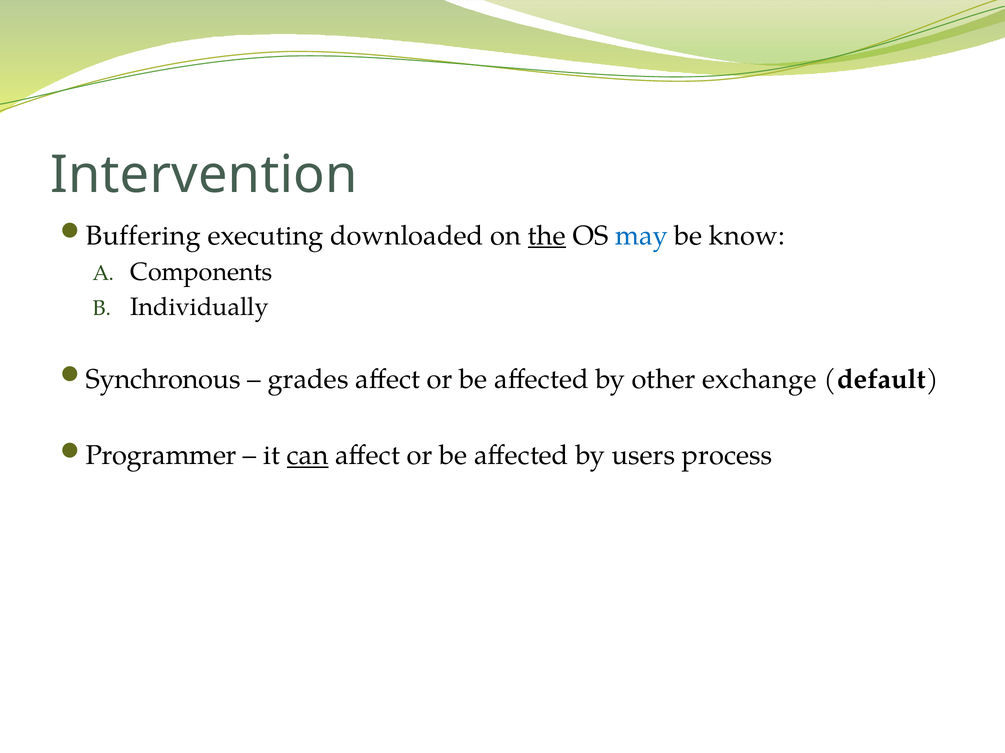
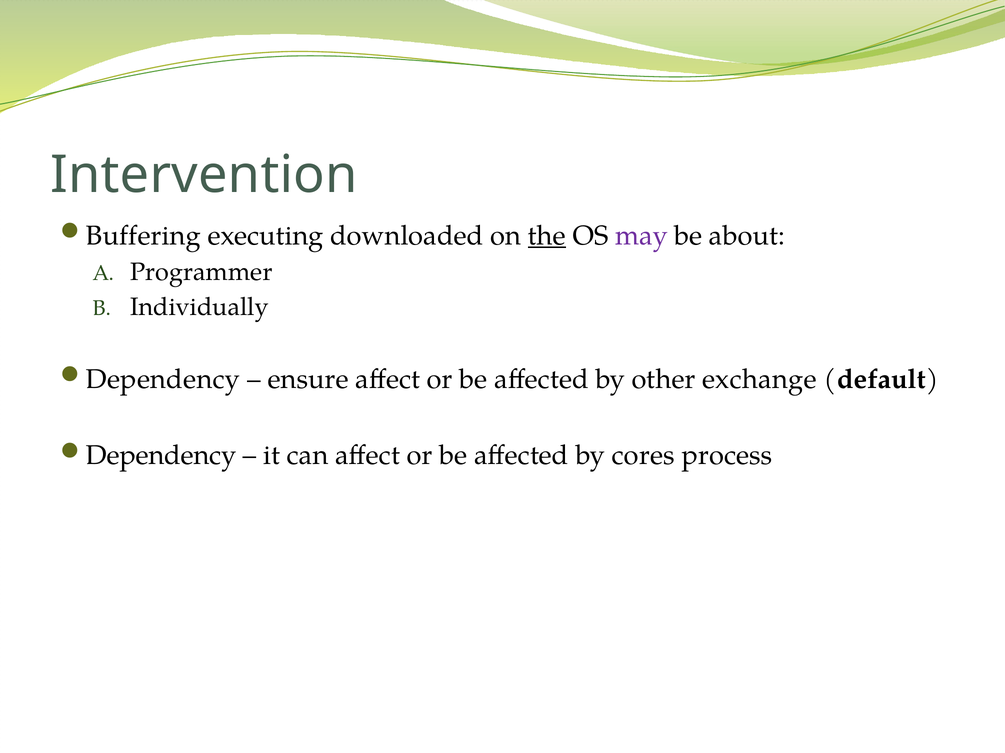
may colour: blue -> purple
know: know -> about
Components: Components -> Programmer
Synchronous at (163, 380): Synchronous -> Dependency
grades: grades -> ensure
Programmer at (161, 456): Programmer -> Dependency
can underline: present -> none
users: users -> cores
